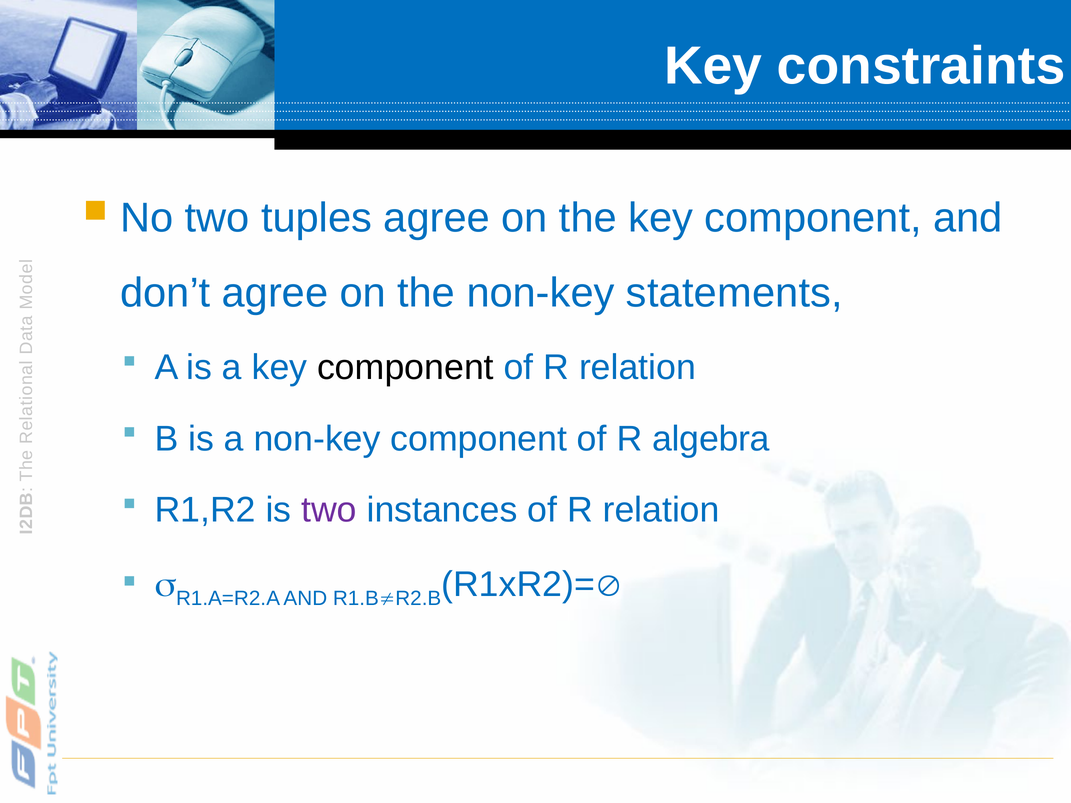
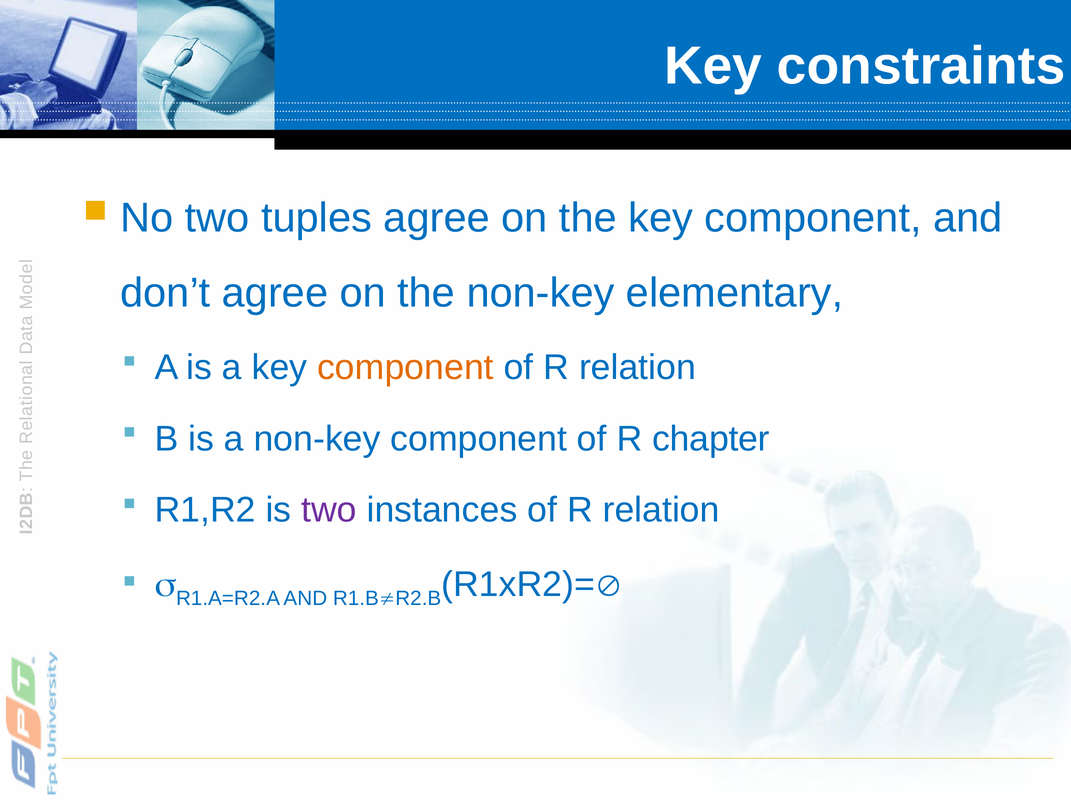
statements: statements -> elementary
component at (405, 368) colour: black -> orange
algebra: algebra -> chapter
